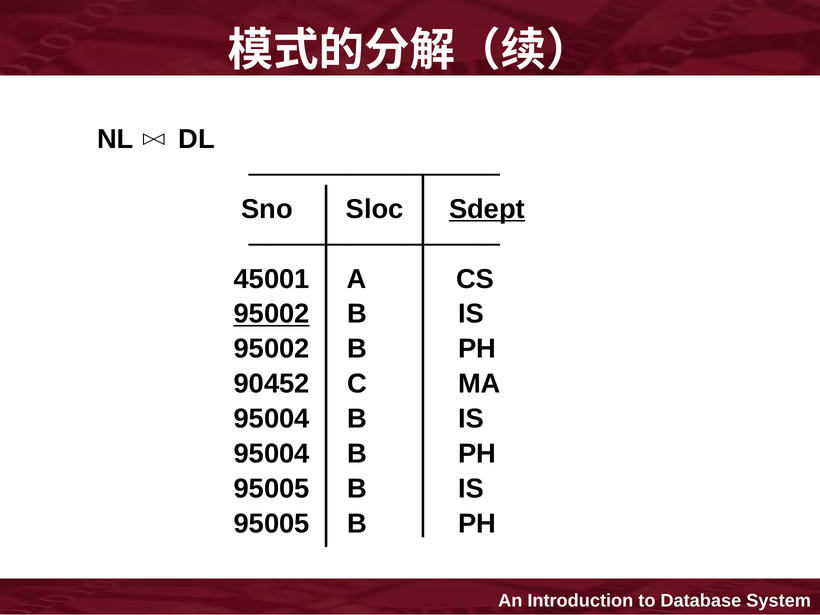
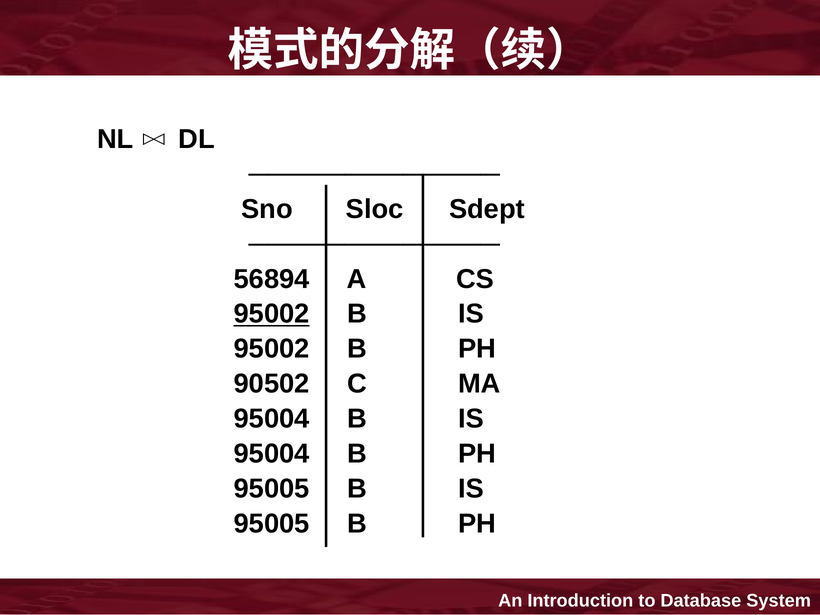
Sdept underline: present -> none
45001: 45001 -> 56894
90452: 90452 -> 90502
